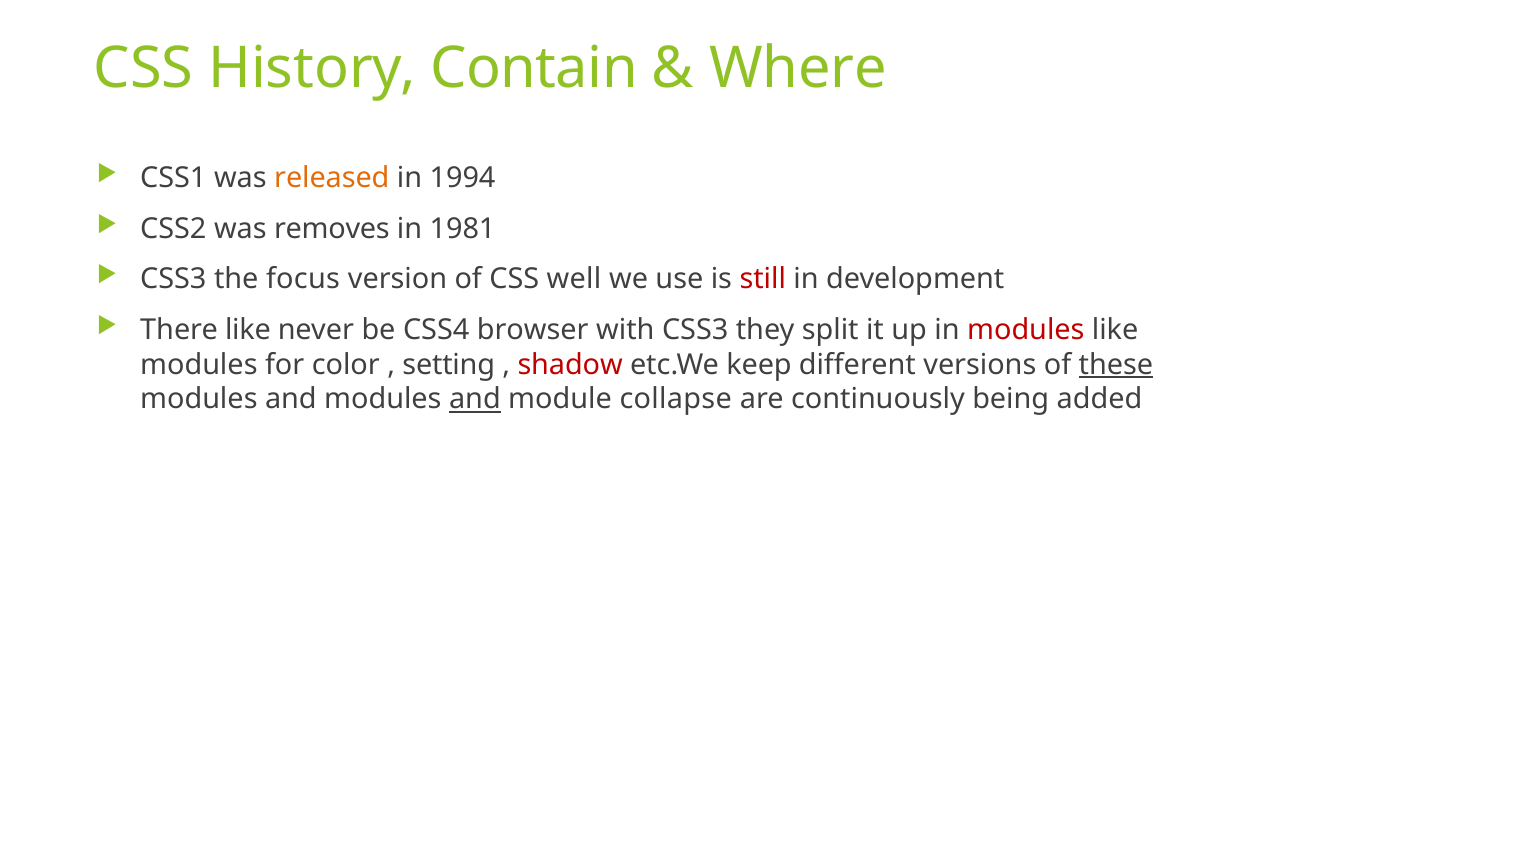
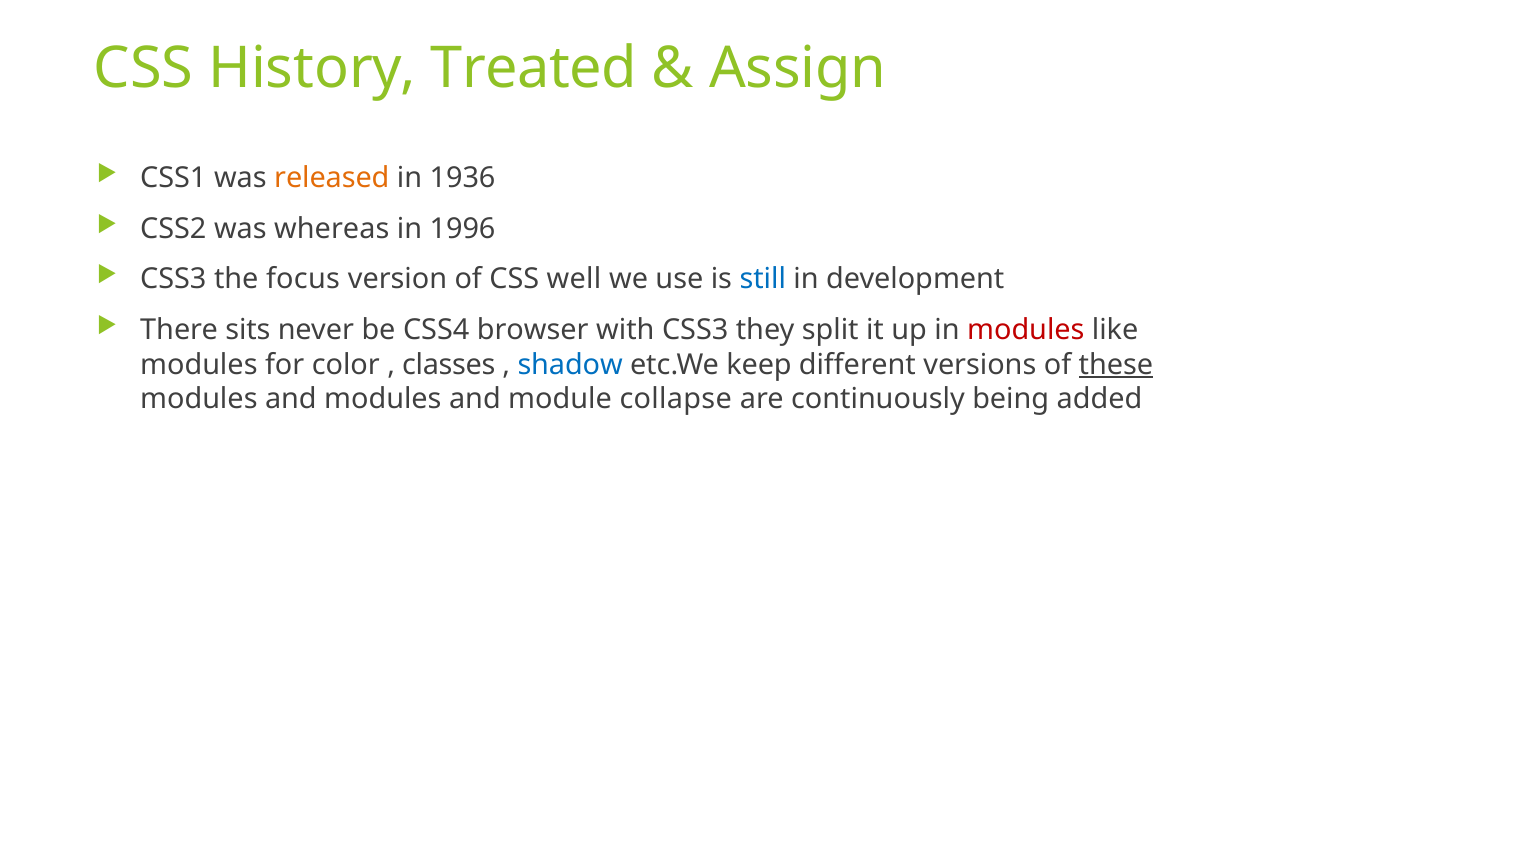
Contain: Contain -> Treated
Where: Where -> Assign
1994: 1994 -> 1936
removes: removes -> whereas
1981: 1981 -> 1996
still colour: red -> blue
There like: like -> sits
setting: setting -> classes
shadow colour: red -> blue
and at (475, 399) underline: present -> none
